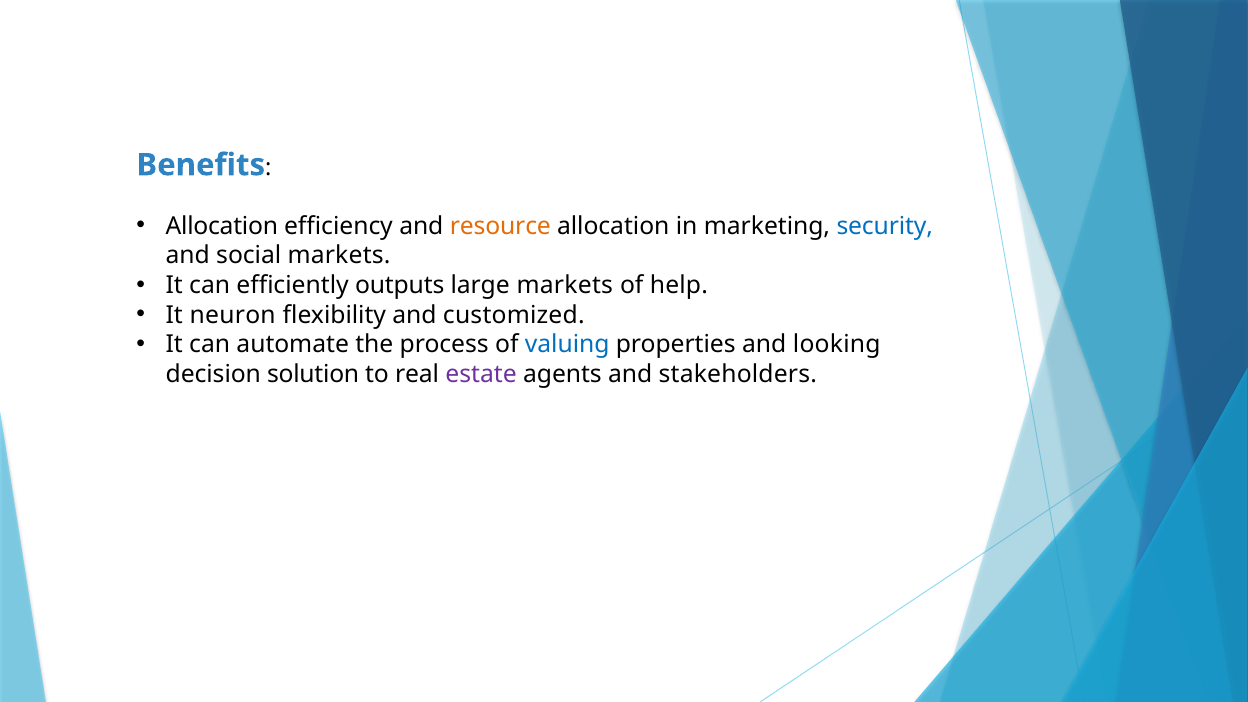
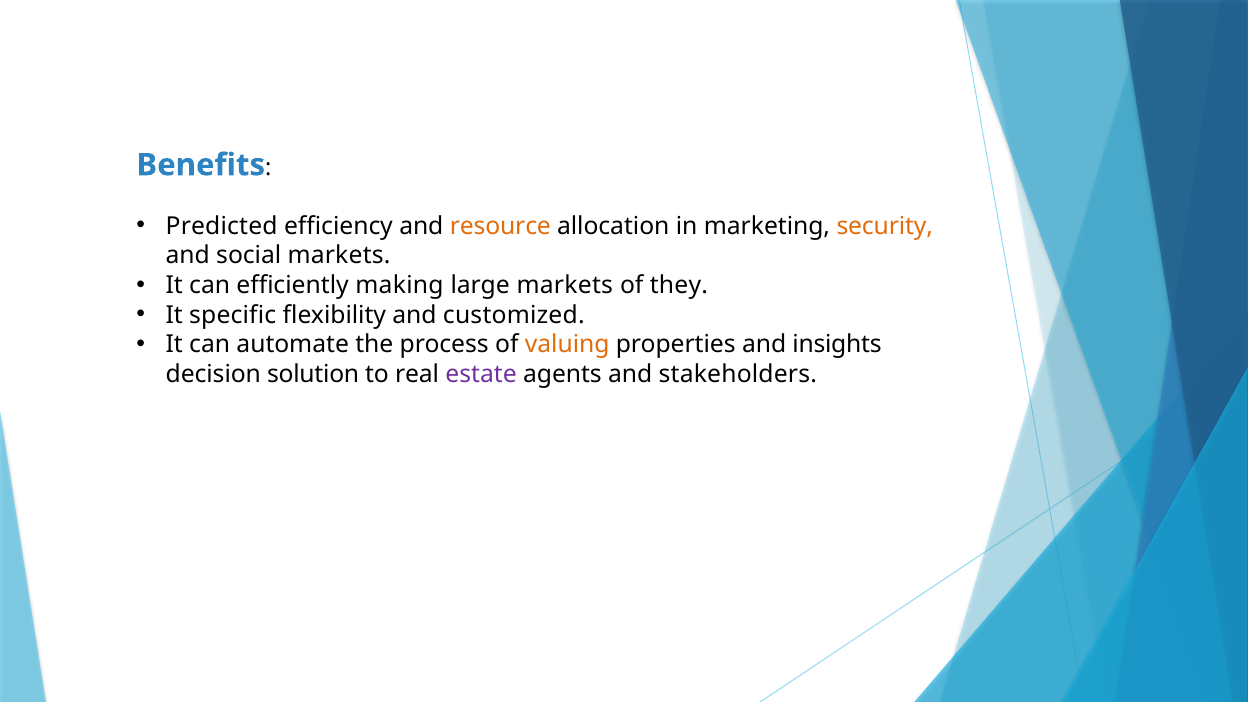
Allocation at (222, 226): Allocation -> Predicted
security colour: blue -> orange
outputs: outputs -> making
help: help -> they
neuron: neuron -> specific
valuing colour: blue -> orange
looking: looking -> insights
